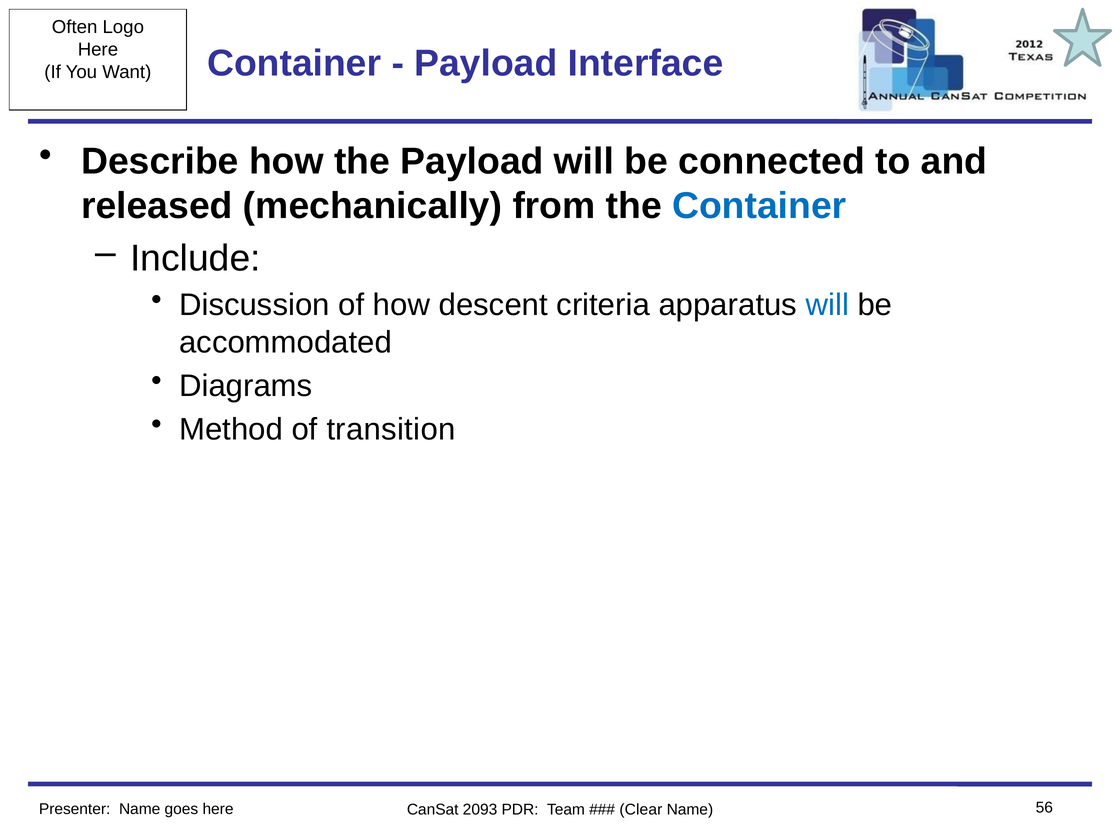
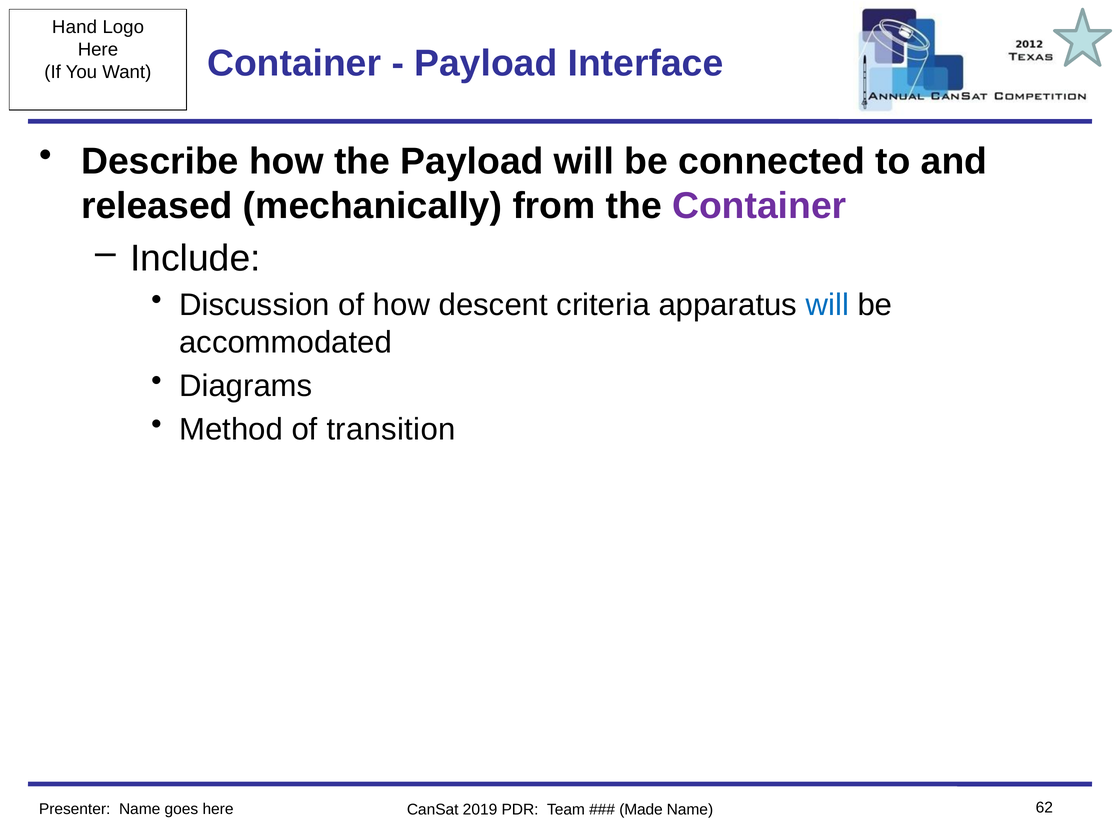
Often: Often -> Hand
Container at (759, 206) colour: blue -> purple
2093: 2093 -> 2019
Clear: Clear -> Made
56: 56 -> 62
